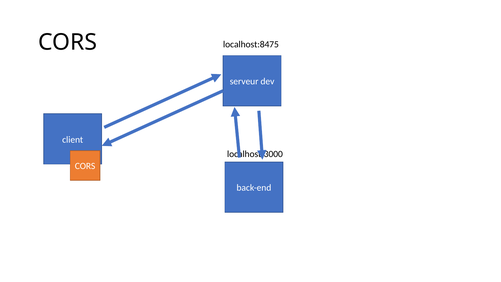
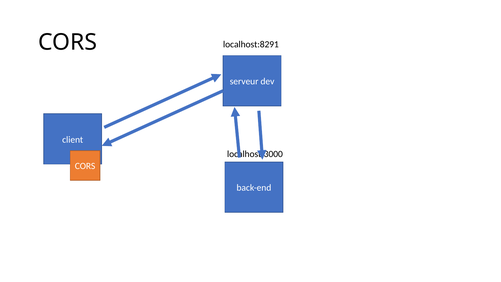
localhost:8475: localhost:8475 -> localhost:8291
